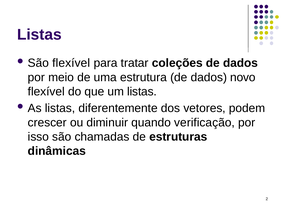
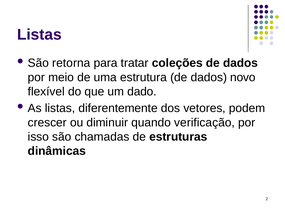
São flexível: flexível -> retorna
um listas: listas -> dado
